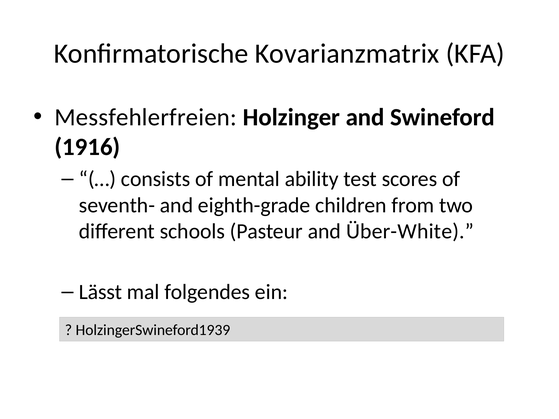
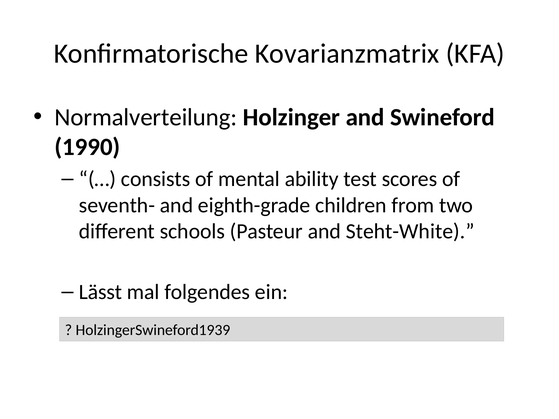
Messfehlerfreien: Messfehlerfreien -> Normalverteilung
1916: 1916 -> 1990
Über-White: Über-White -> Steht-White
